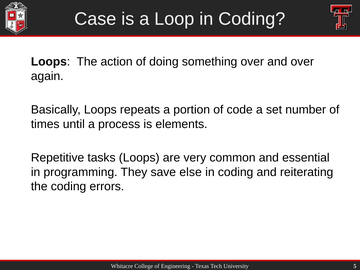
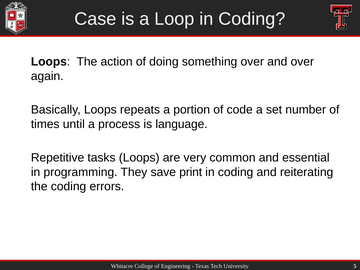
elements: elements -> language
else: else -> print
